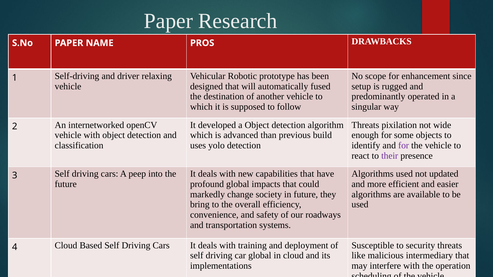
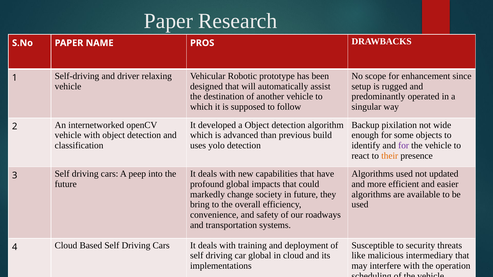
fused: fused -> assist
Threats at (365, 125): Threats -> Backup
their colour: purple -> orange
